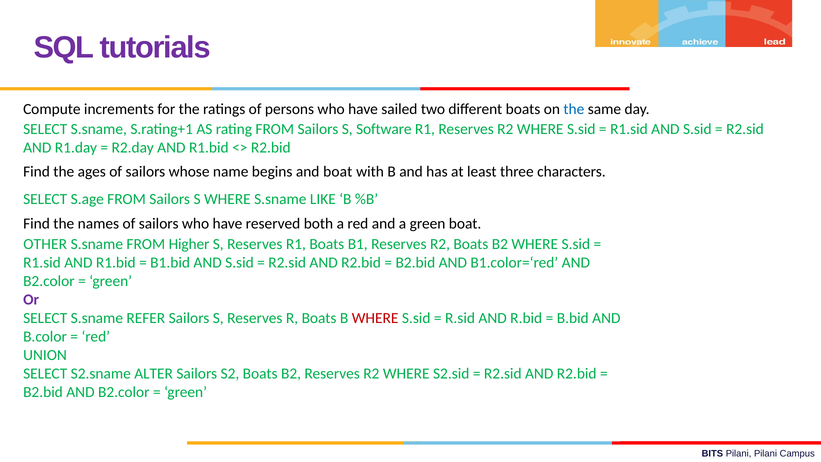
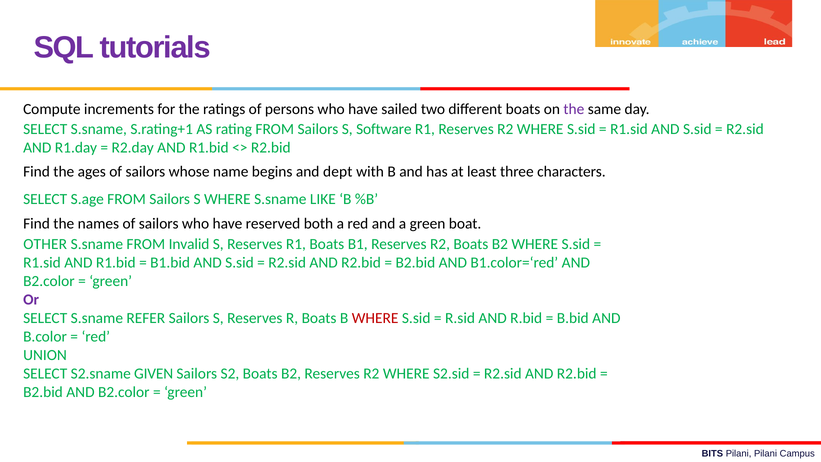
the at (574, 109) colour: blue -> purple
and boat: boat -> dept
Higher: Higher -> Invalid
ALTER: ALTER -> GIVEN
